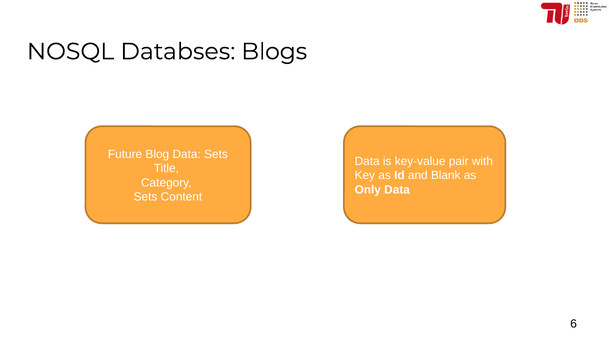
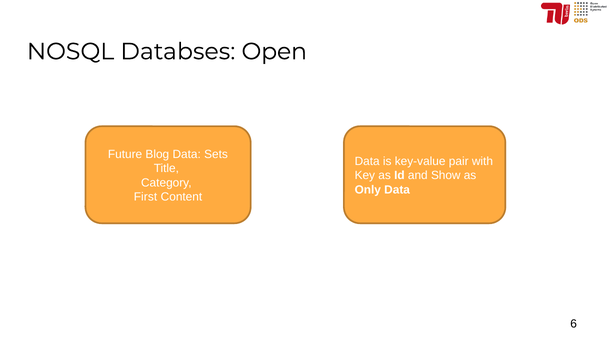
Blogs: Blogs -> Open
Blank: Blank -> Show
Sets at (146, 197): Sets -> First
